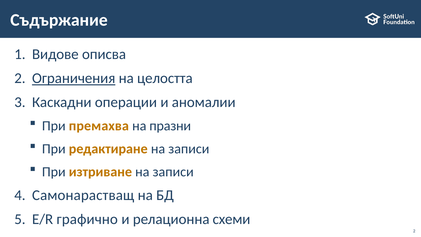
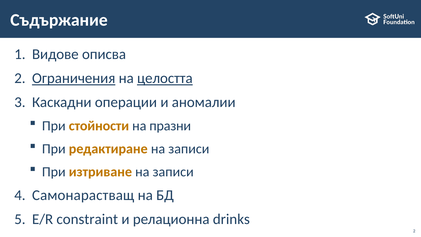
целостта underline: none -> present
премахва: премахва -> стойности
графично: графично -> constraint
схеми: схеми -> drinks
